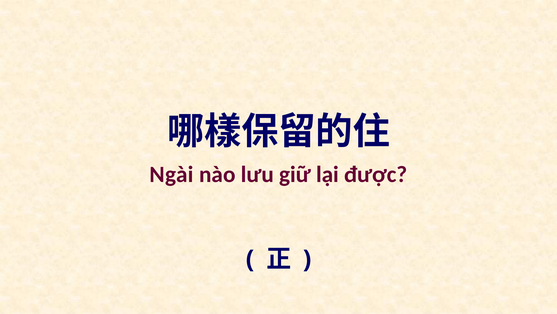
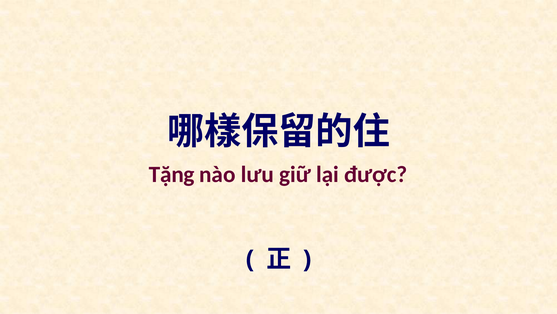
Ngài: Ngài -> Tặng
